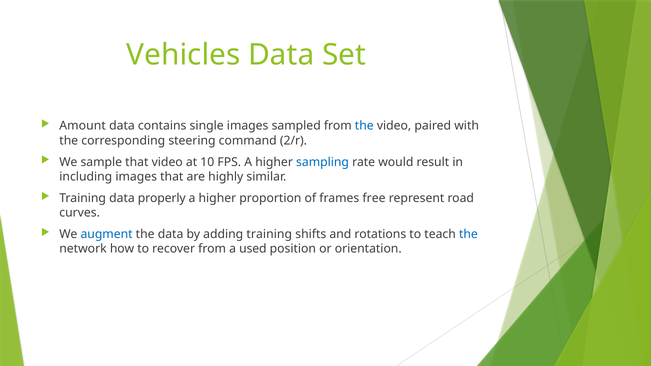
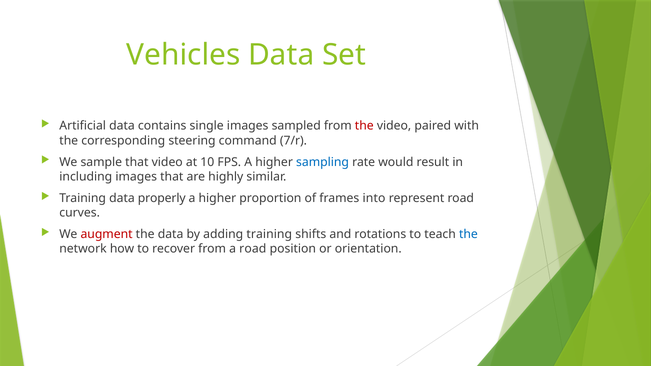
Amount: Amount -> Artiﬁcial
the at (364, 126) colour: blue -> red
2/r: 2/r -> 7/r
free: free -> into
augment colour: blue -> red
a used: used -> road
